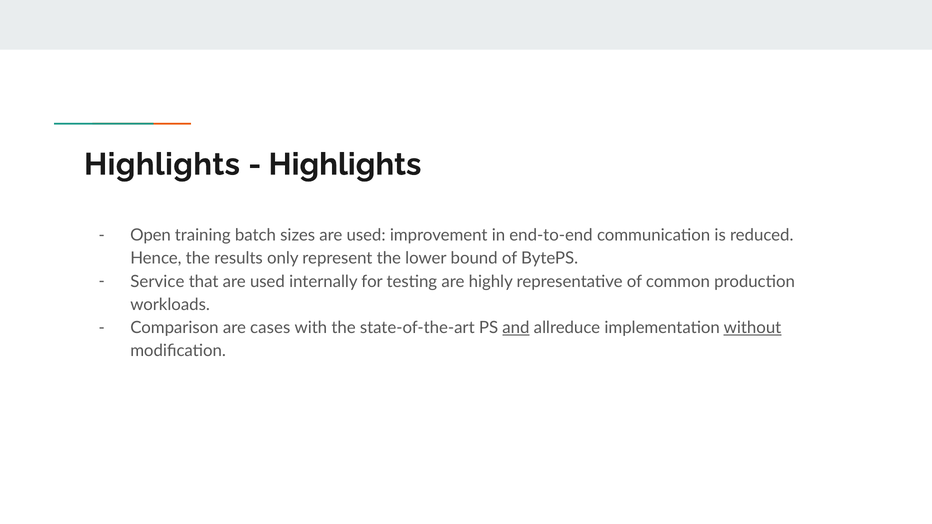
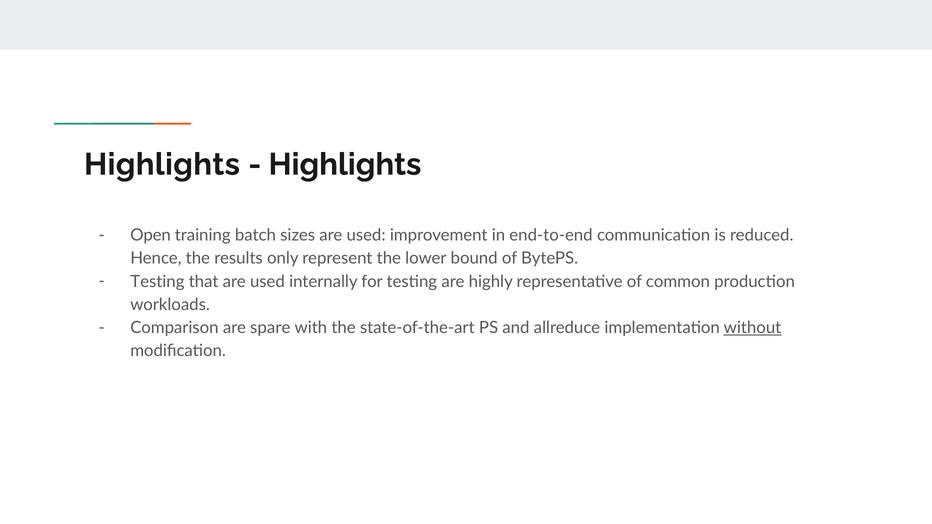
Service at (157, 282): Service -> Testing
cases: cases -> spare
and underline: present -> none
